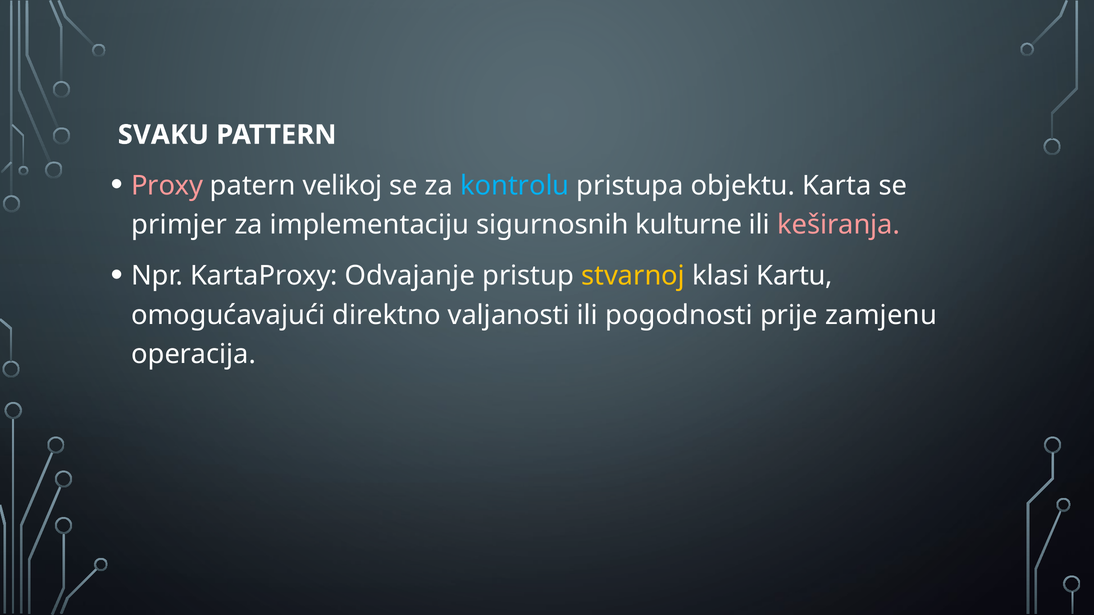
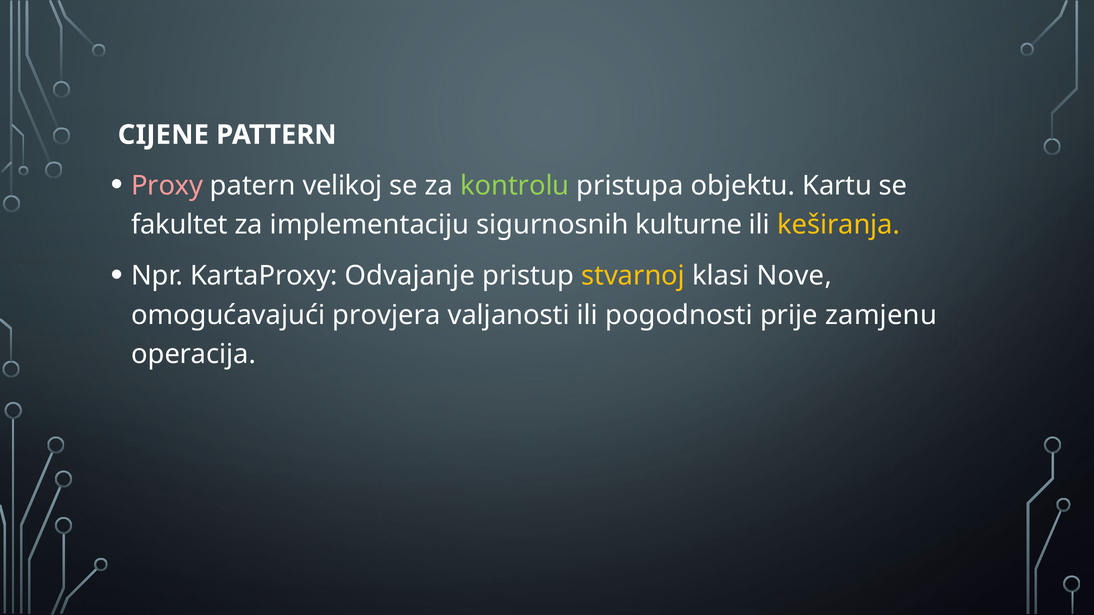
SVAKU: SVAKU -> CIJENE
kontrolu colour: light blue -> light green
Karta: Karta -> Kartu
primjer: primjer -> fakultet
keširanja colour: pink -> yellow
Kartu: Kartu -> Nove
direktno: direktno -> provjera
